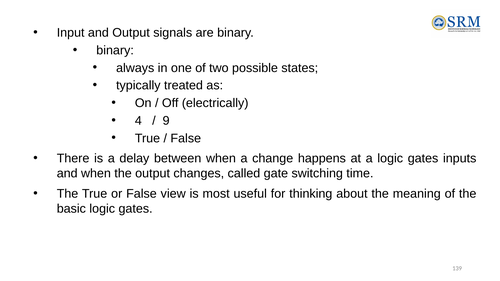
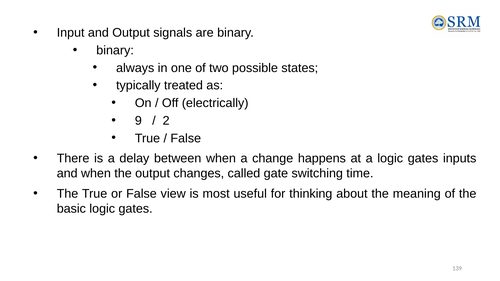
4: 4 -> 9
9: 9 -> 2
